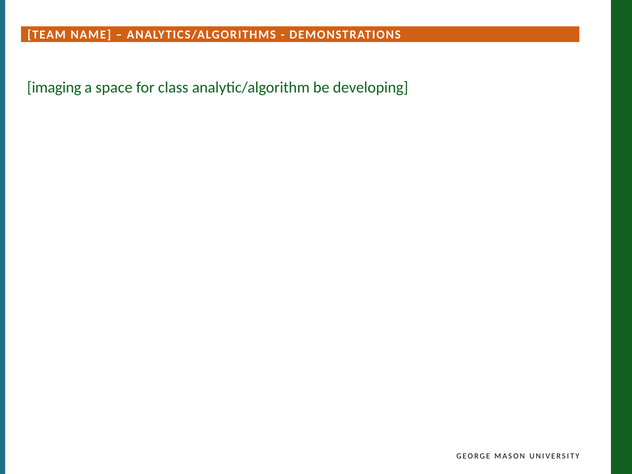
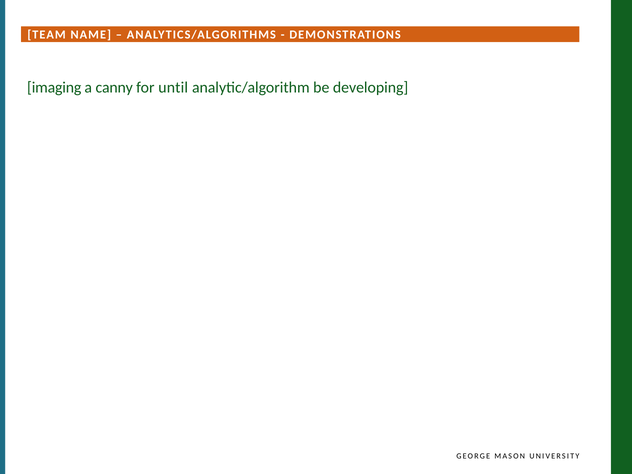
space: space -> canny
class: class -> until
